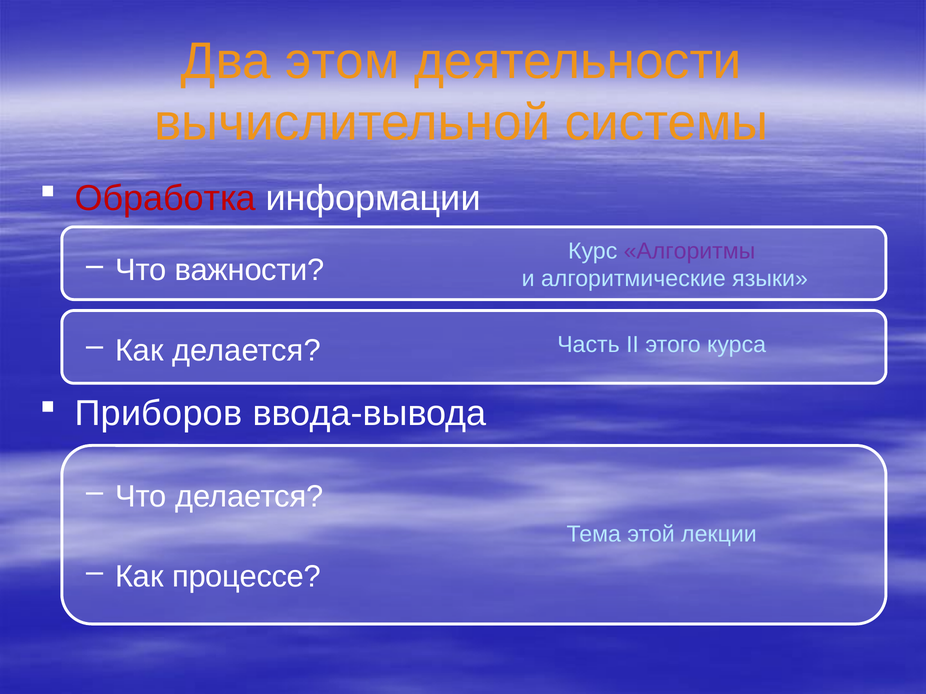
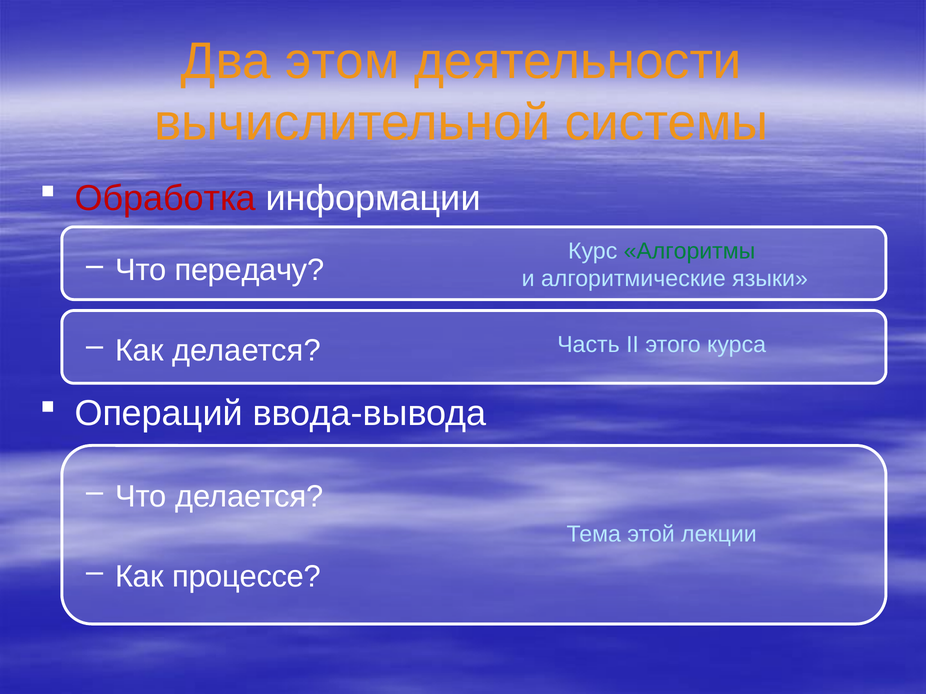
Алгоритмы colour: purple -> green
важности: важности -> передачу
Приборов: Приборов -> Операций
